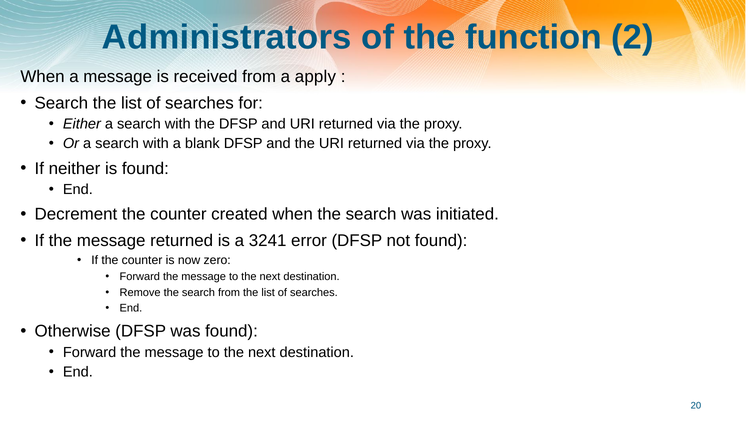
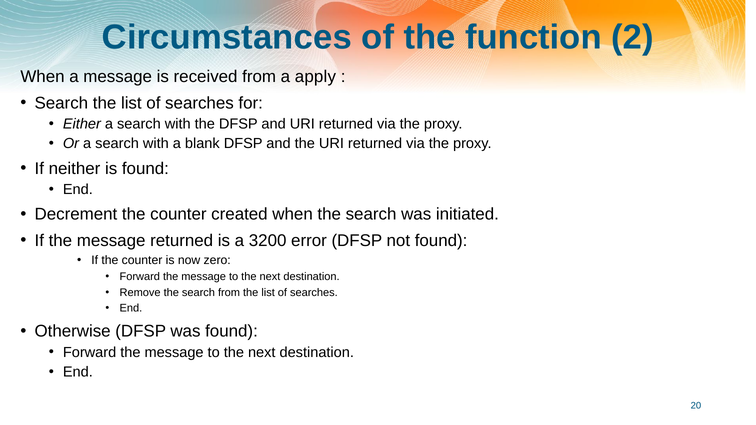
Administrators: Administrators -> Circumstances
3241: 3241 -> 3200
